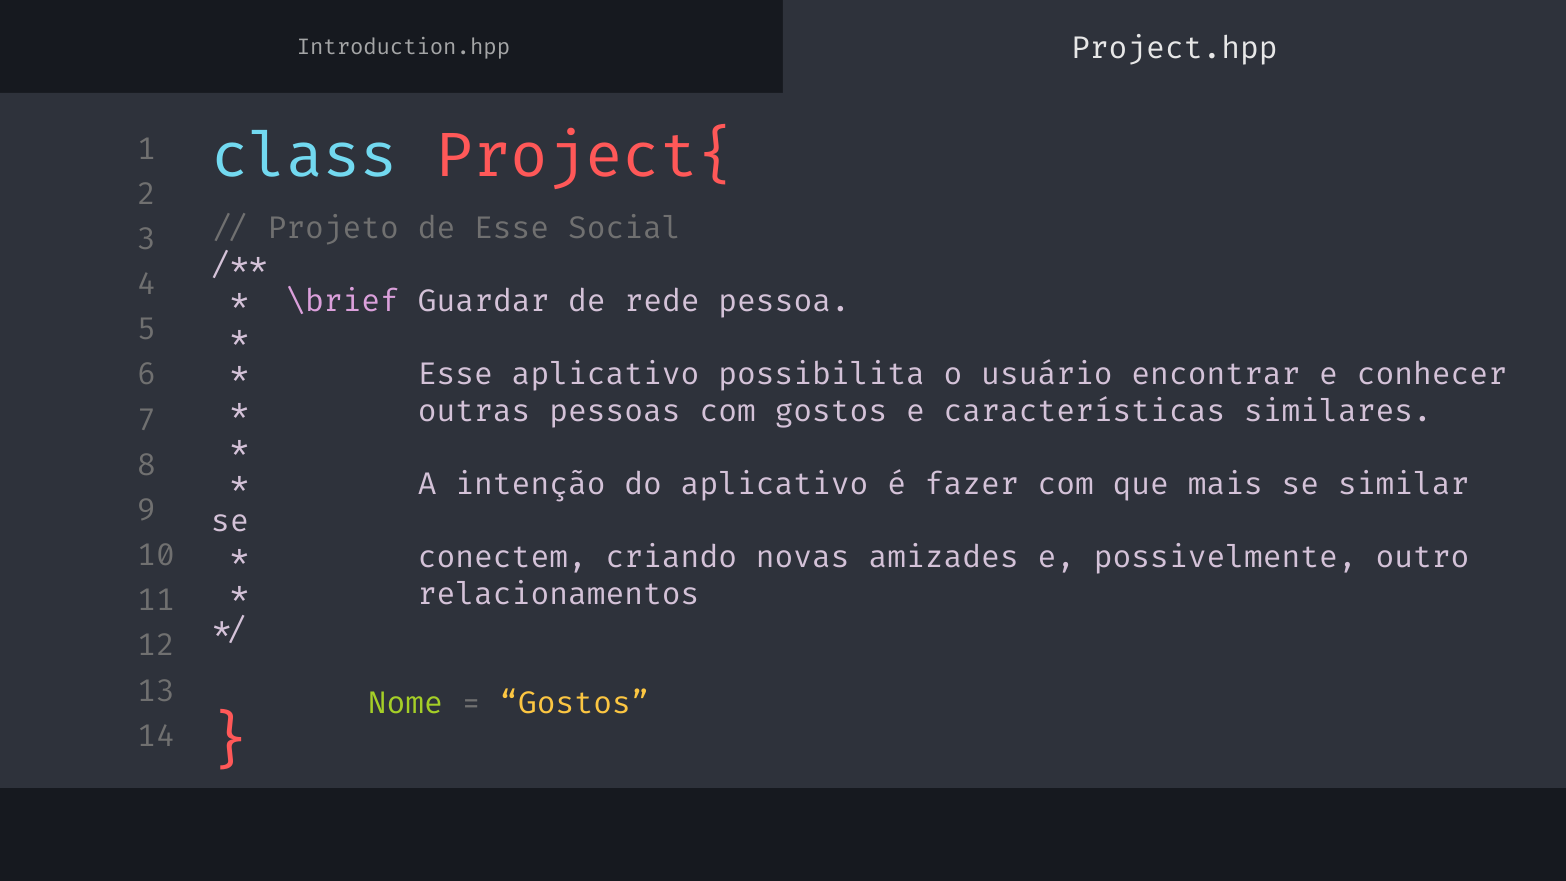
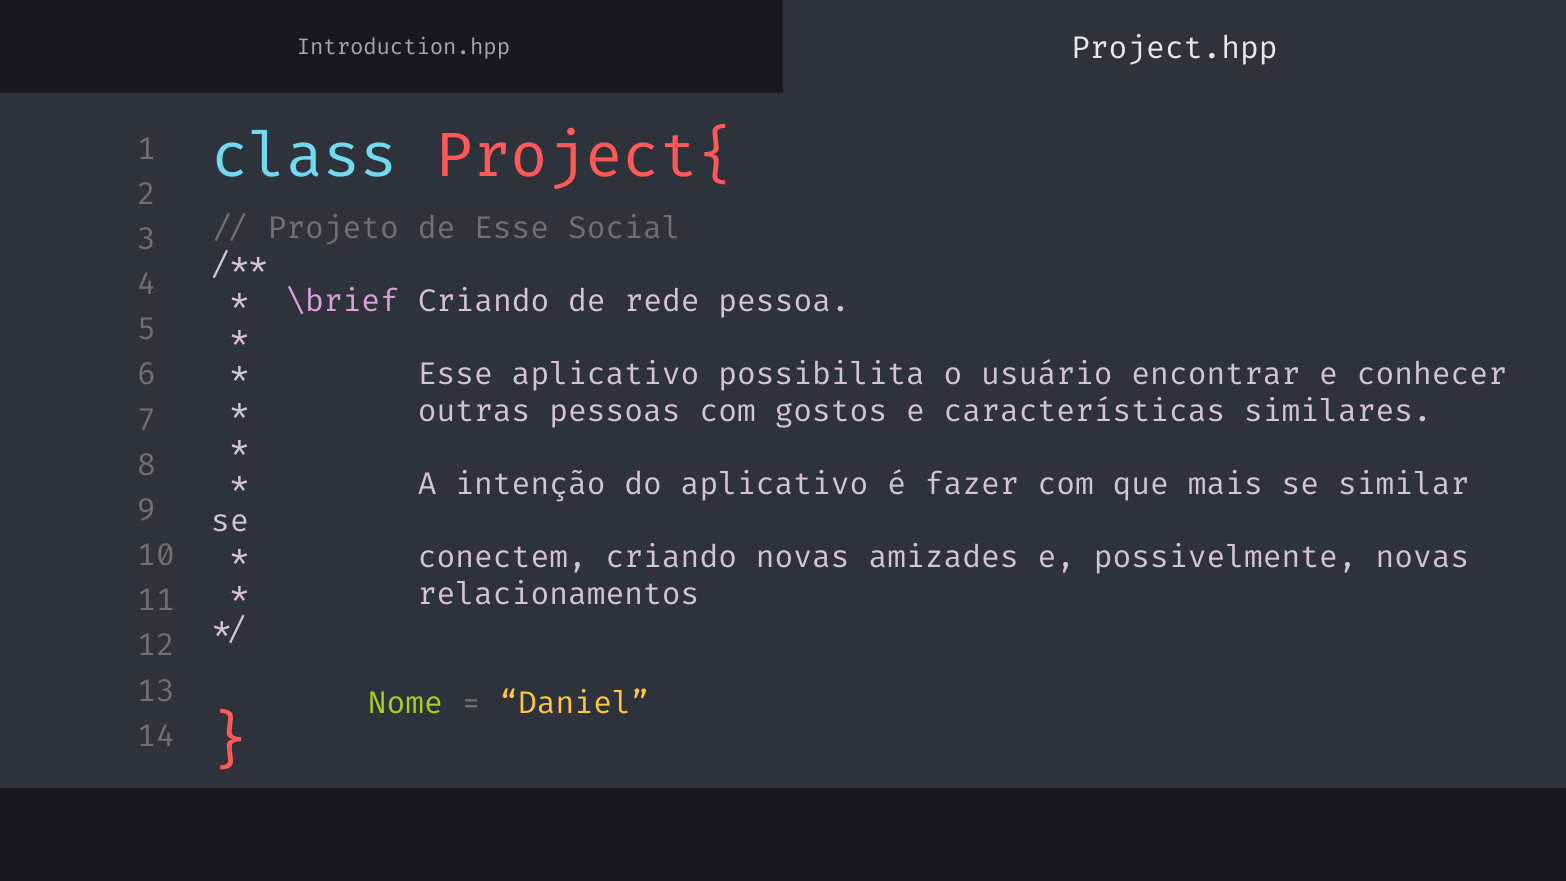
\brief Guardar: Guardar -> Criando
possivelmente outro: outro -> novas
Gostos at (574, 704): Gostos -> Daniel
